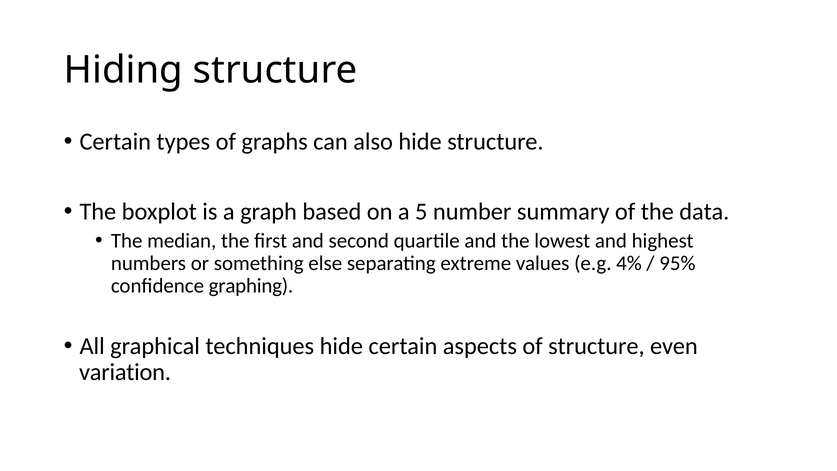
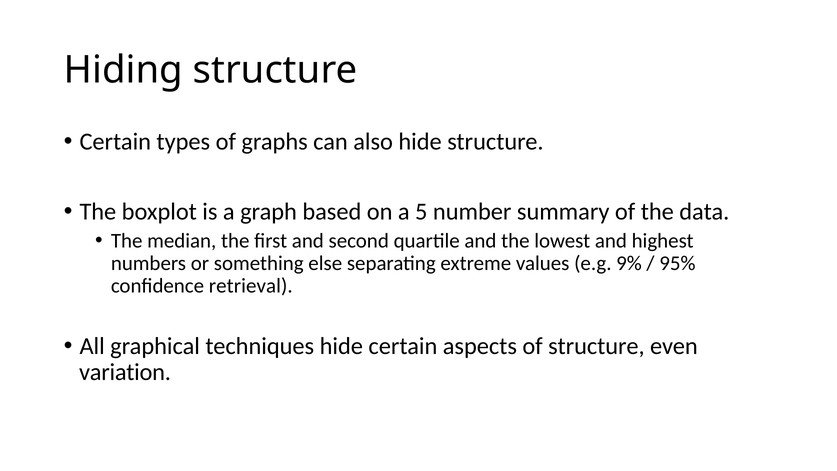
4%: 4% -> 9%
graphing: graphing -> retrieval
